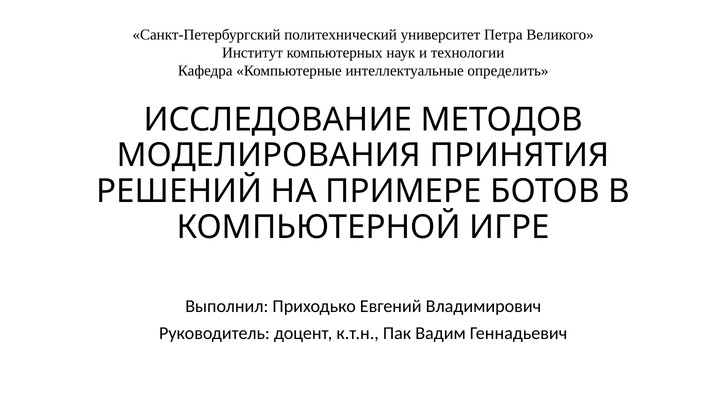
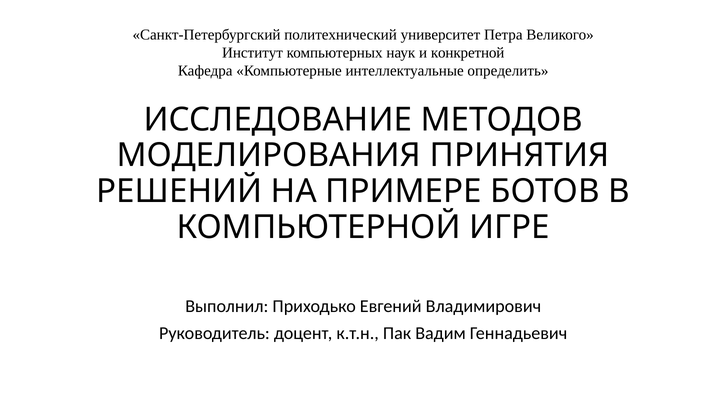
технологии: технологии -> конкретной
